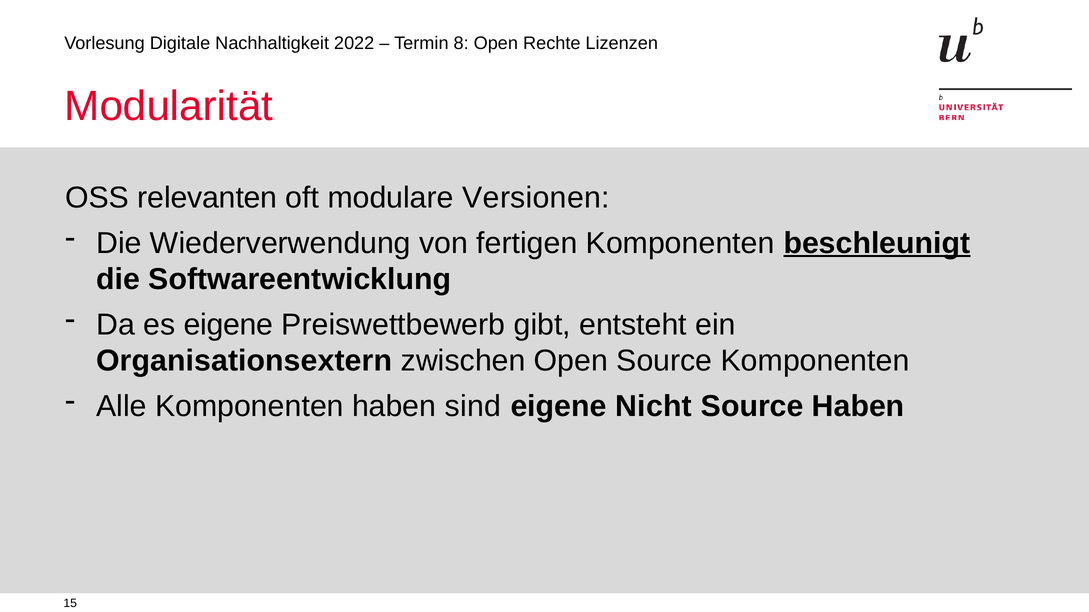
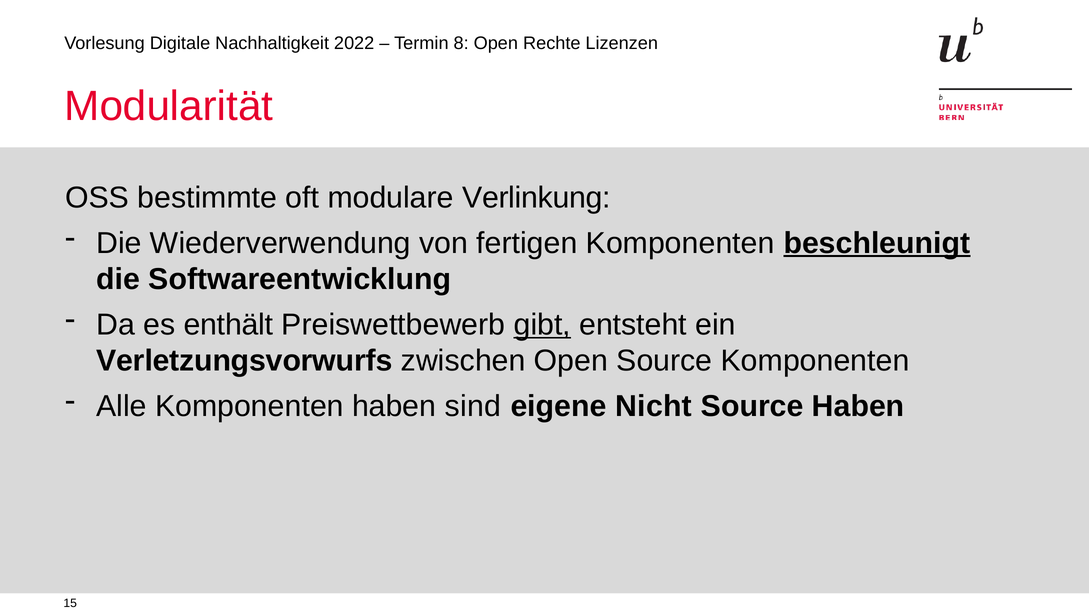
relevanten: relevanten -> bestimmte
Versionen: Versionen -> Verlinkung
es eigene: eigene -> enthält
gibt underline: none -> present
Organisationsextern: Organisationsextern -> Verletzungsvorwurfs
